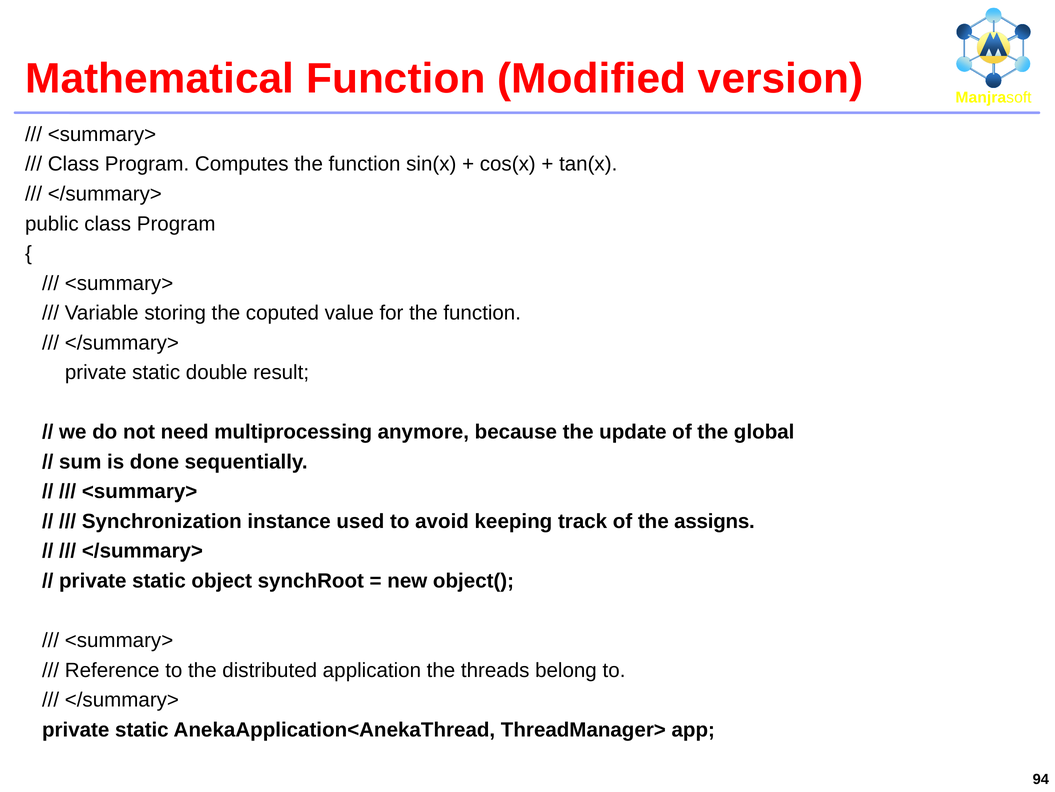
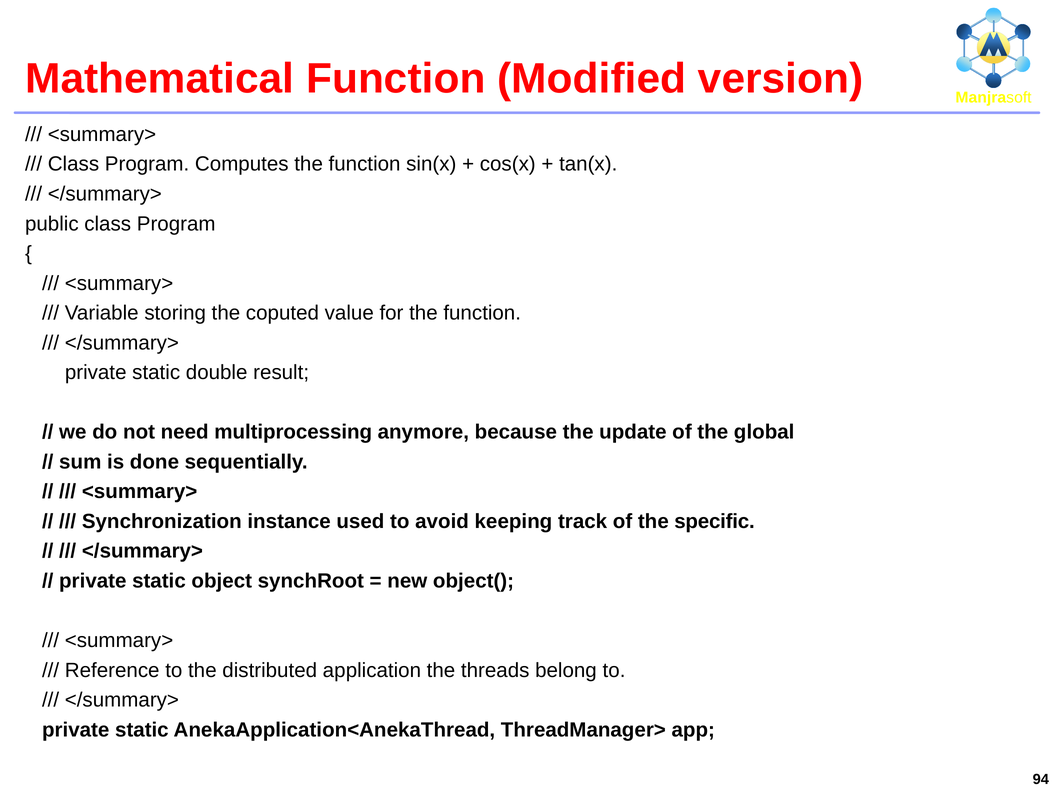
assigns: assigns -> specific
